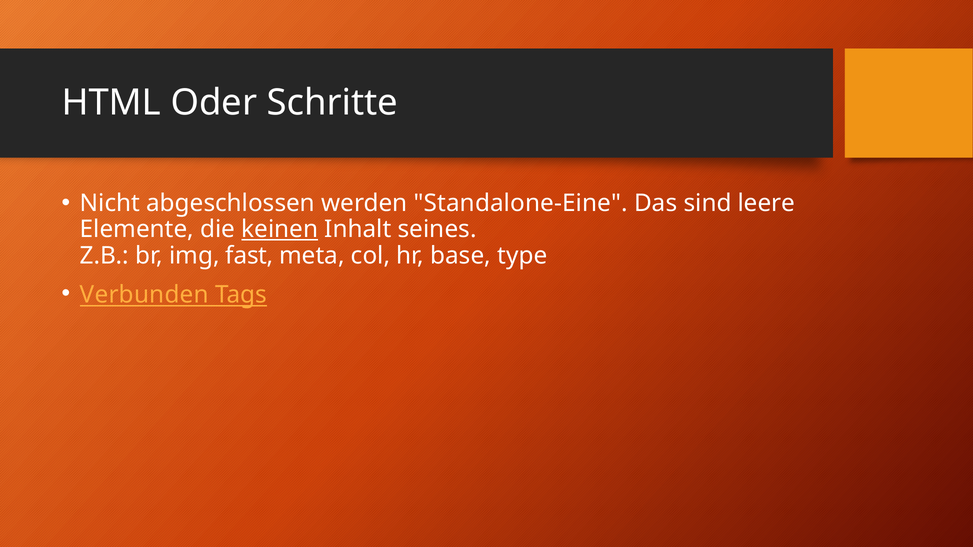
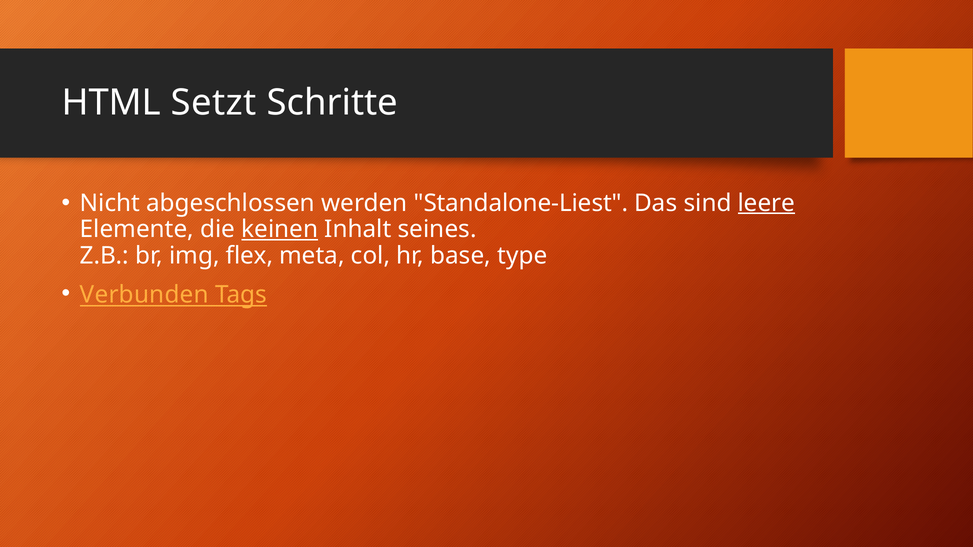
Oder: Oder -> Setzt
Standalone-Eine: Standalone-Eine -> Standalone-Liest
leere underline: none -> present
fast: fast -> flex
